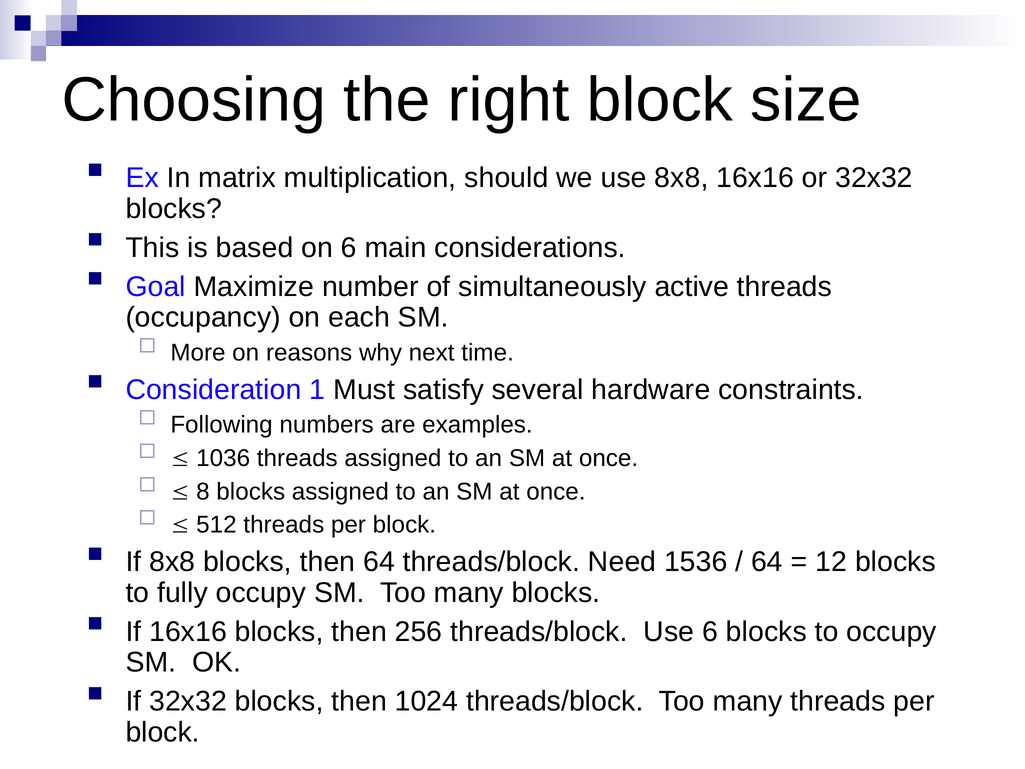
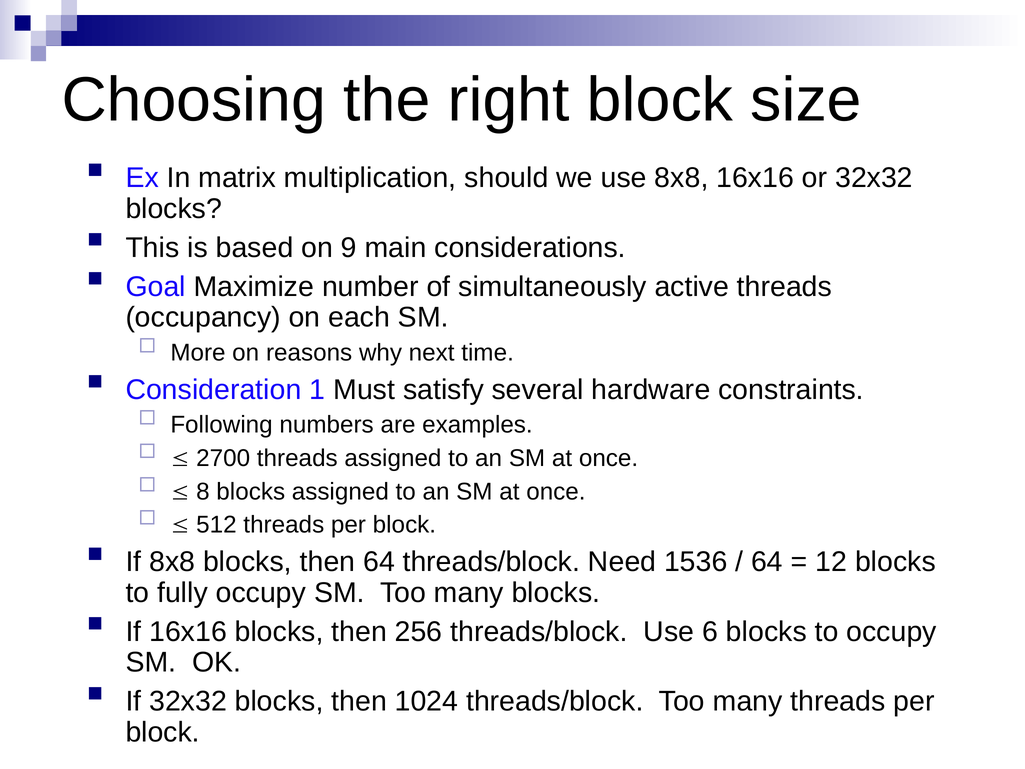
on 6: 6 -> 9
1036: 1036 -> 2700
